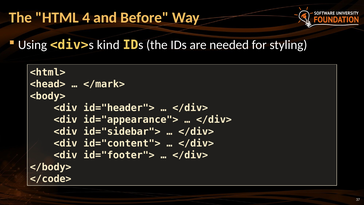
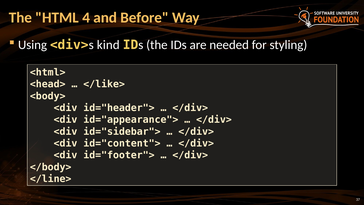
</mark>: </mark> -> </like>
</code>: </code> -> </line>
